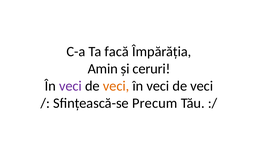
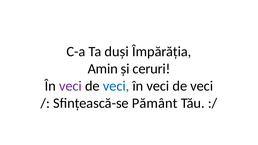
facă: facă -> duși
veci at (116, 86) colour: orange -> blue
Precum: Precum -> Pământ
